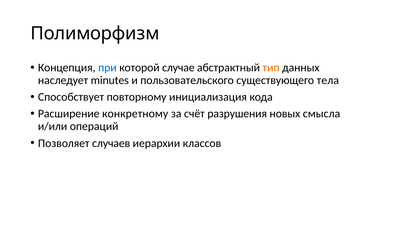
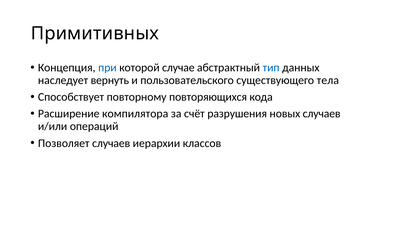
Полиморфизм: Полиморфизм -> Примитивных
тип colour: orange -> blue
minutes: minutes -> вернуть
инициализация: инициализация -> повторяющихся
конкретному: конкретному -> компилятора
новых смысла: смысла -> случаев
